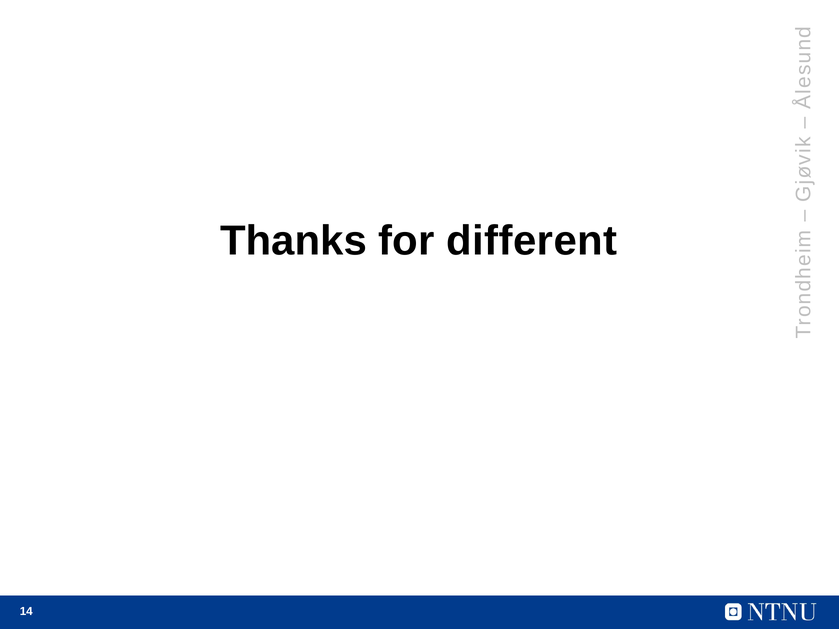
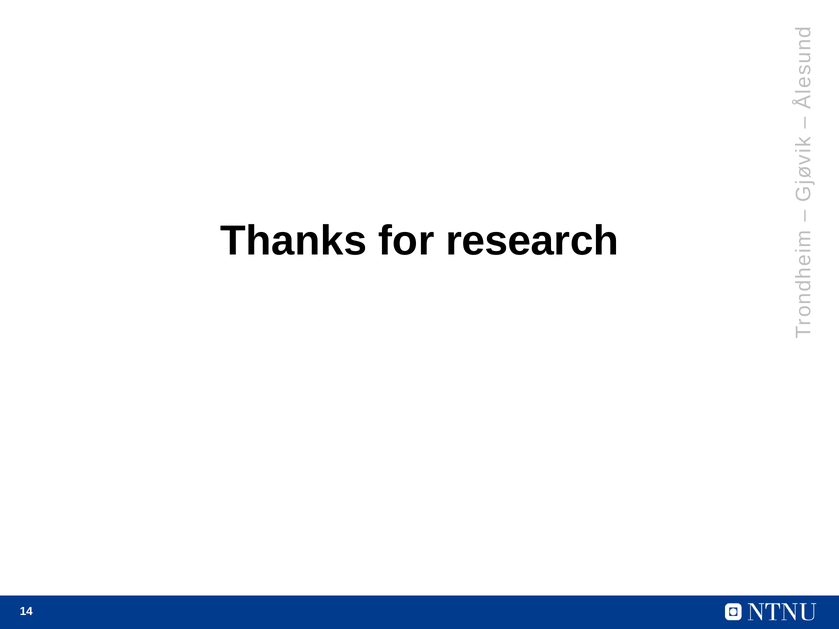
different: different -> research
